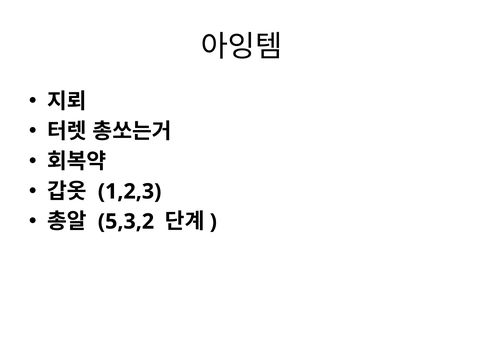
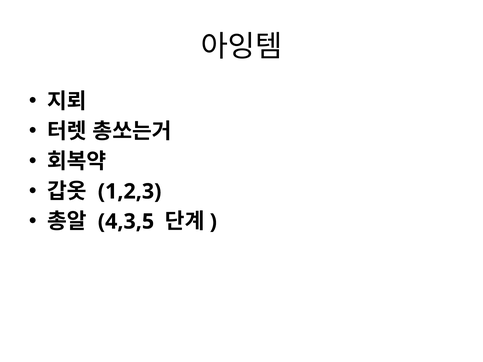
5,3,2: 5,3,2 -> 4,3,5
